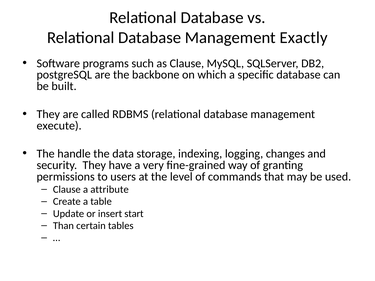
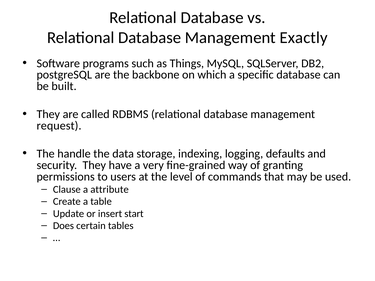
as Clause: Clause -> Things
execute: execute -> request
changes: changes -> defaults
Than: Than -> Does
